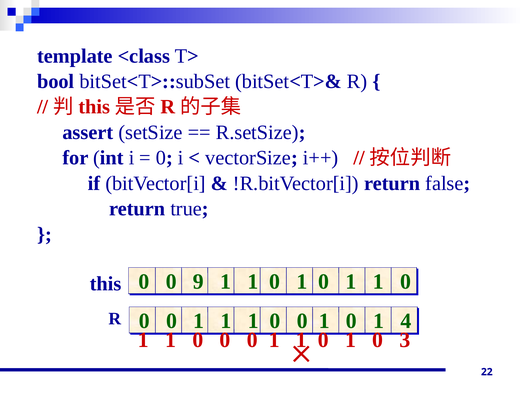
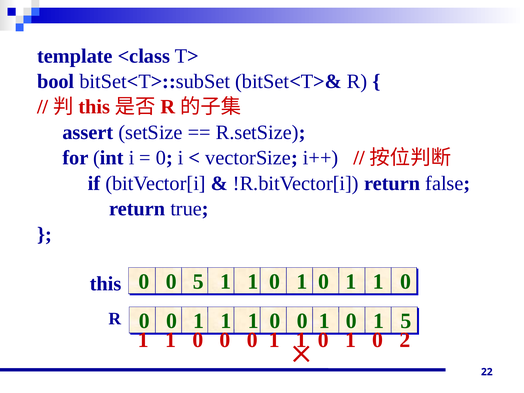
0 9: 9 -> 5
1 4: 4 -> 5
3: 3 -> 2
